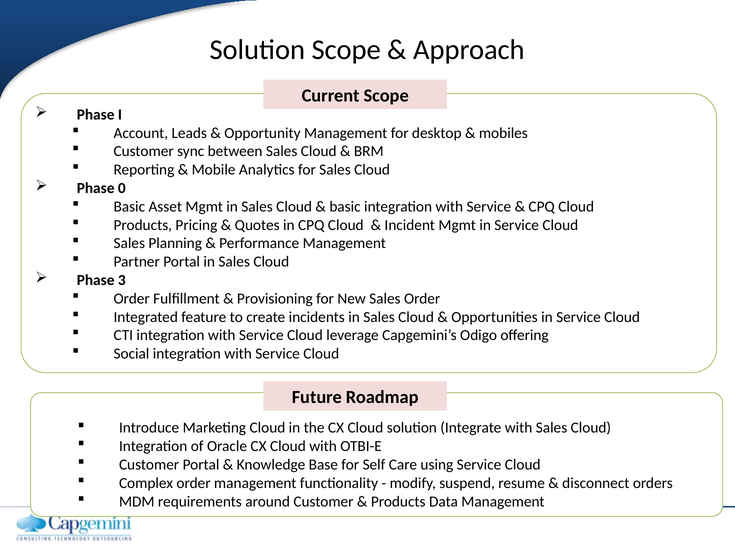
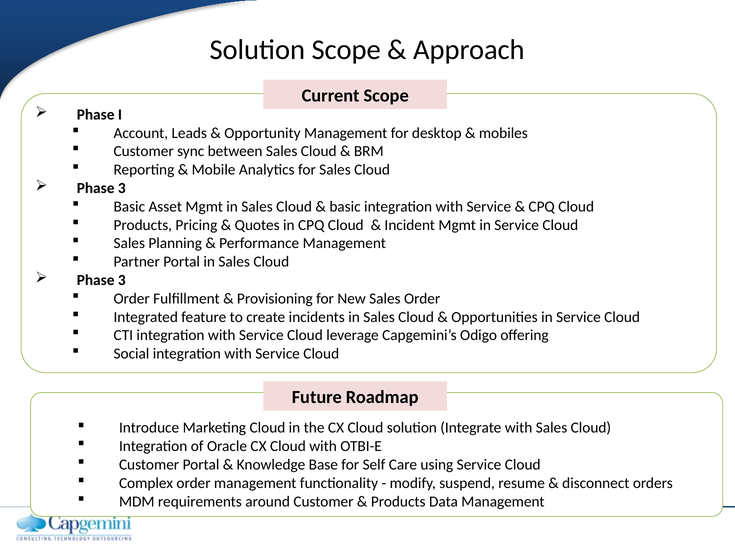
0 at (122, 188): 0 -> 3
